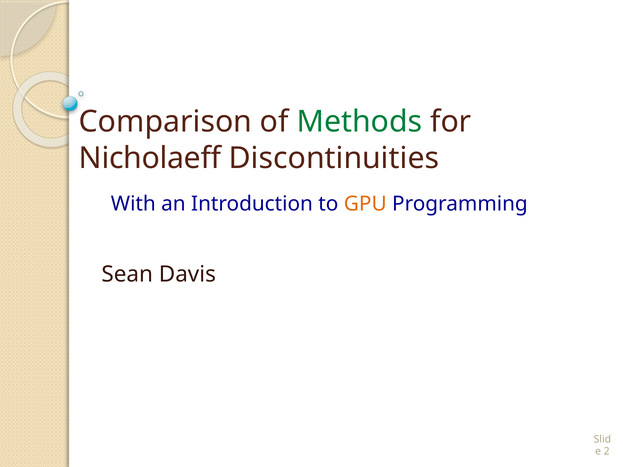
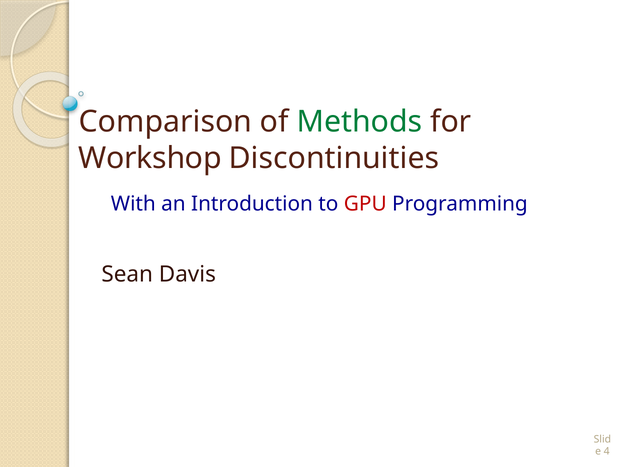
Nicholaeff: Nicholaeff -> Workshop
GPU colour: orange -> red
2: 2 -> 4
